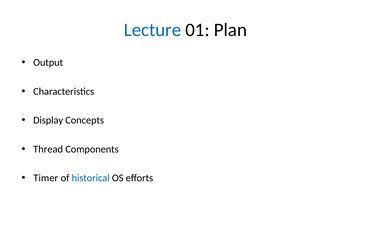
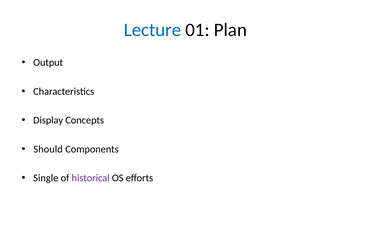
Thread: Thread -> Should
Timer: Timer -> Single
historical colour: blue -> purple
